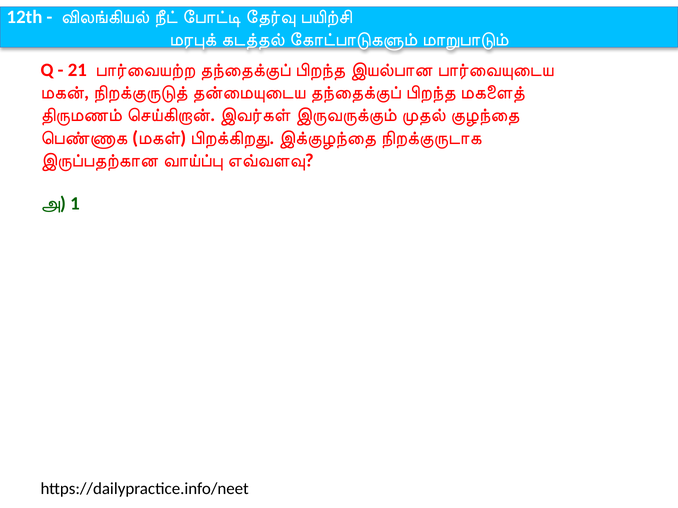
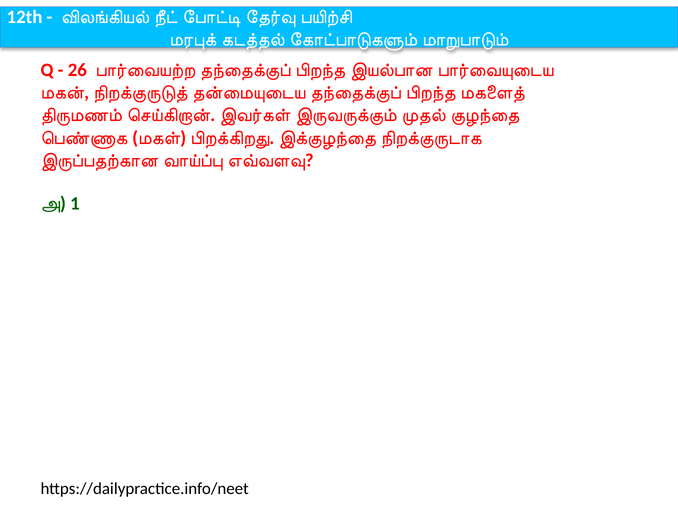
21: 21 -> 26
